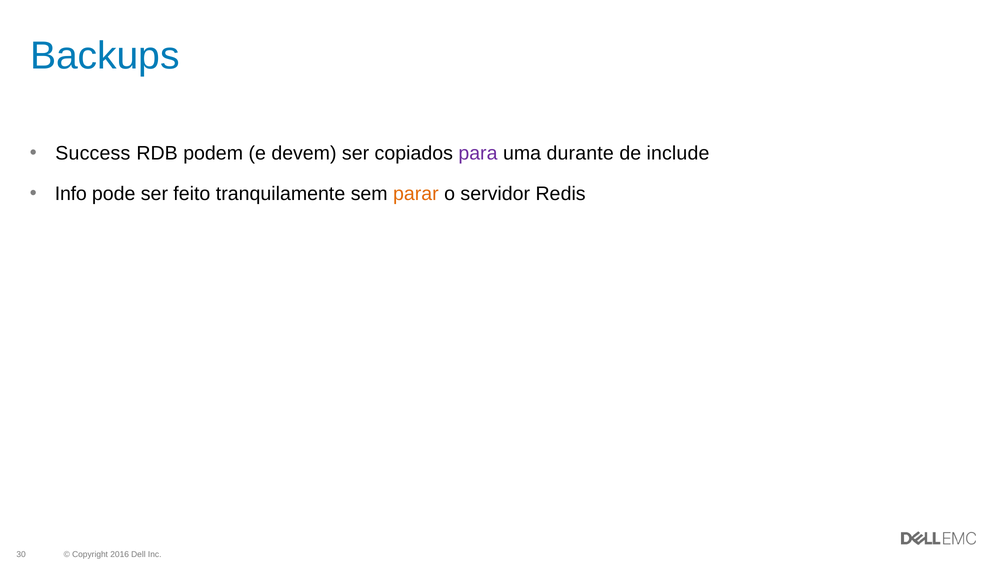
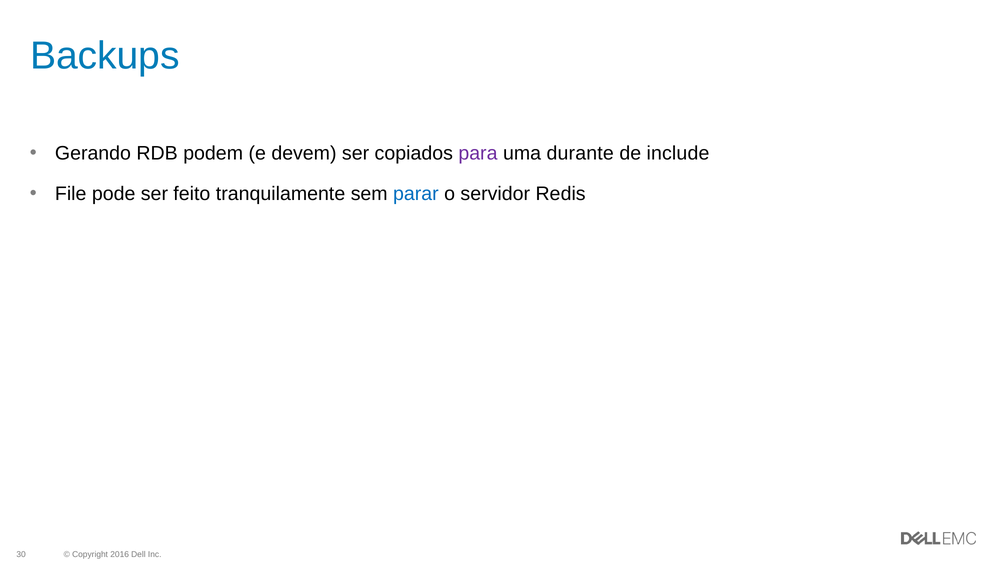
Success: Success -> Gerando
Info: Info -> File
parar colour: orange -> blue
